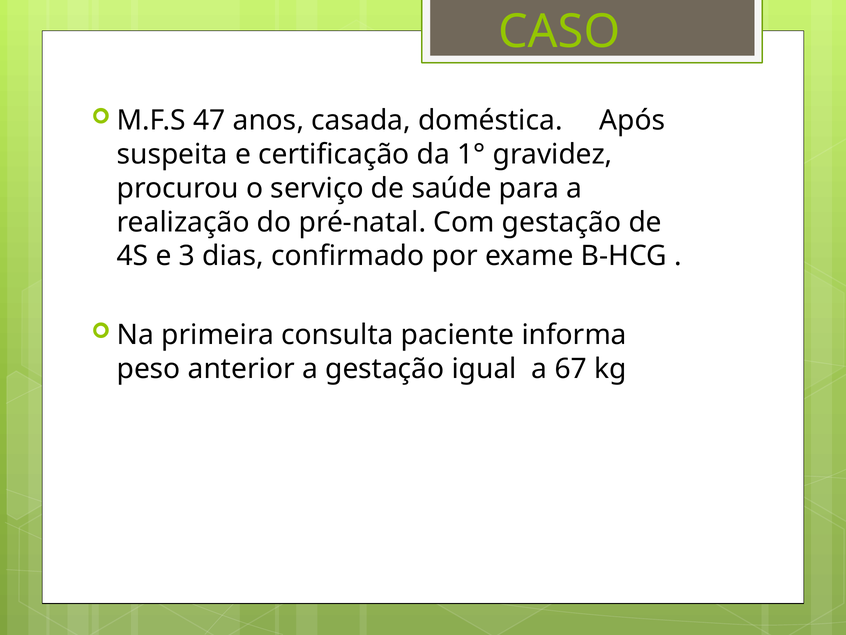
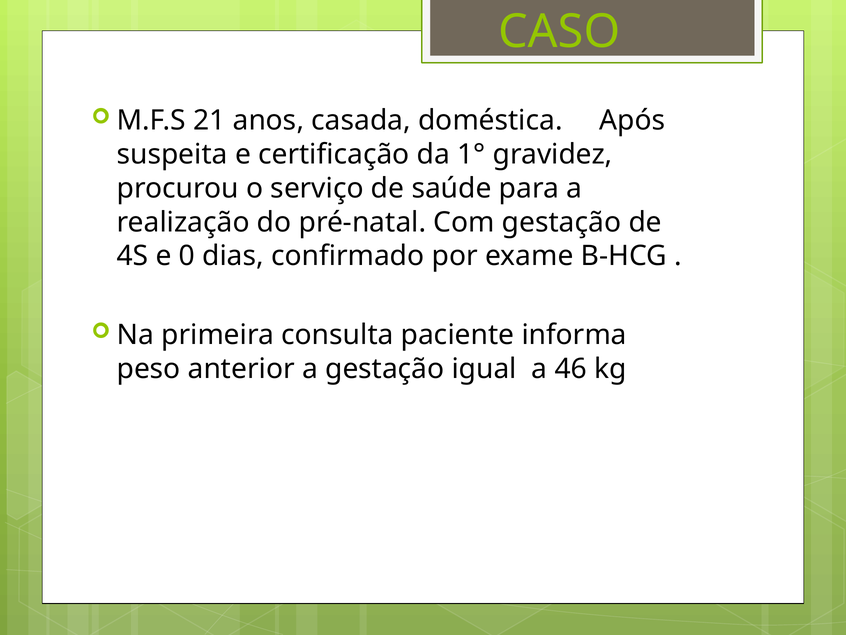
47: 47 -> 21
3: 3 -> 0
67: 67 -> 46
